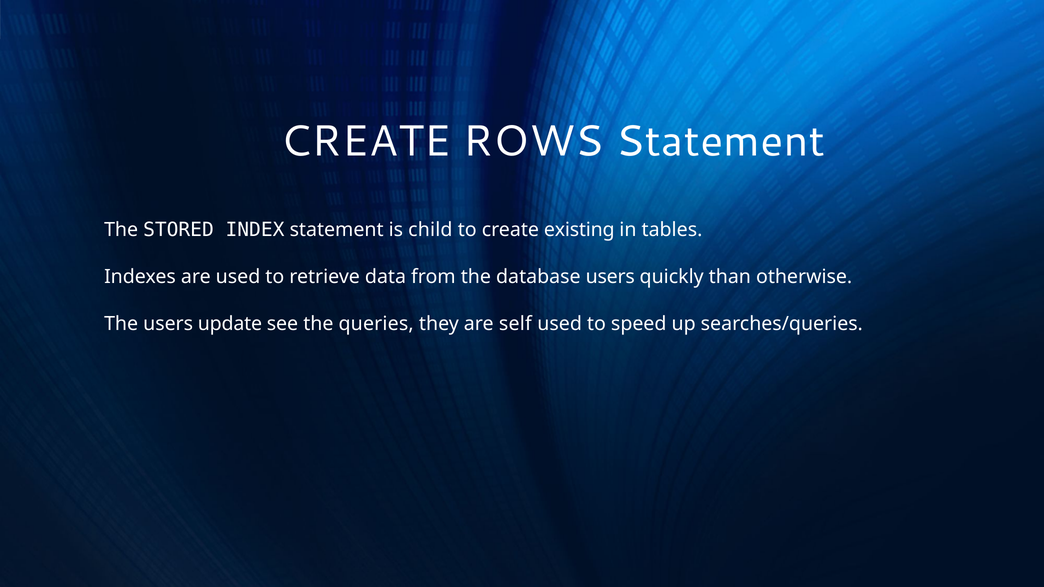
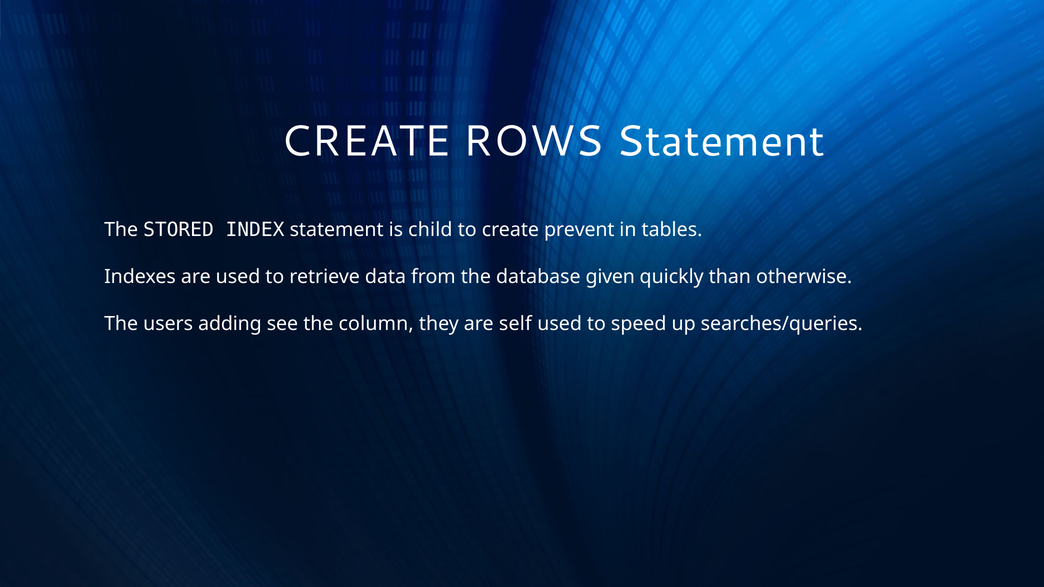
existing: existing -> prevent
database users: users -> given
update: update -> adding
queries: queries -> column
